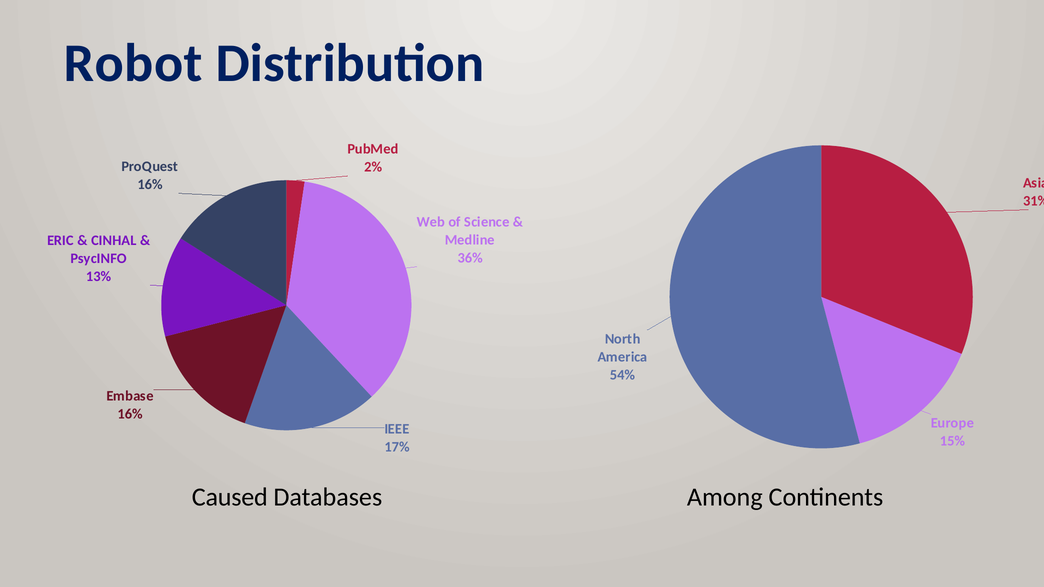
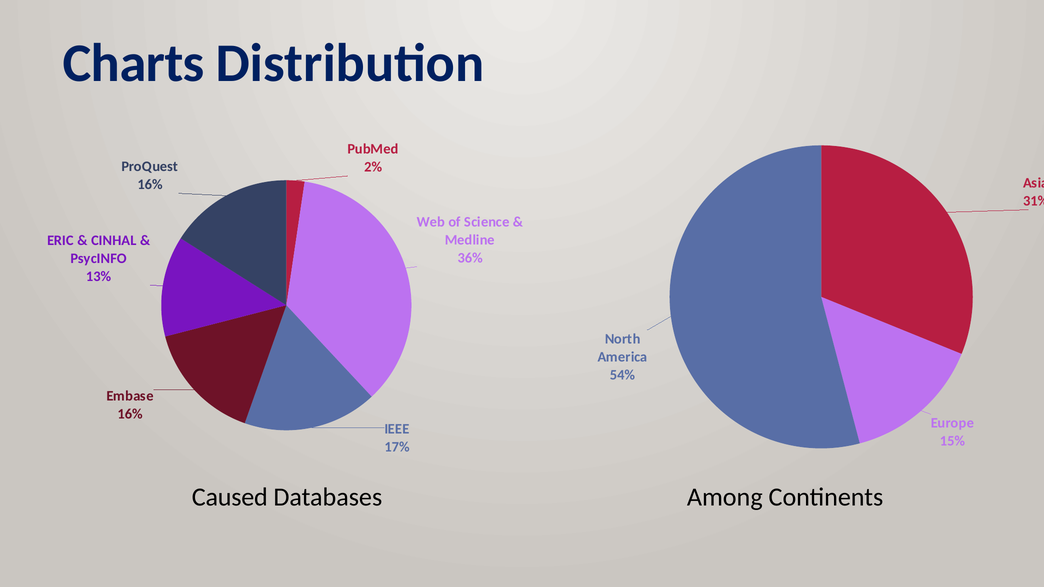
Robot: Robot -> Charts
